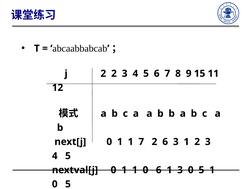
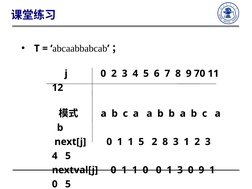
j 2: 2 -> 0
15: 15 -> 70
1 7: 7 -> 5
2 6: 6 -> 8
0 6: 6 -> 0
3 0 5: 5 -> 9
